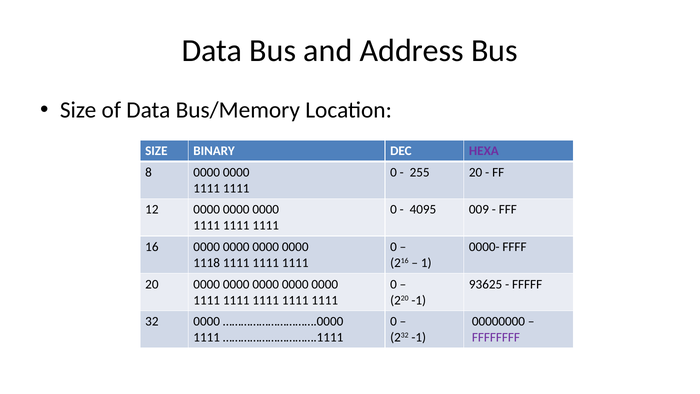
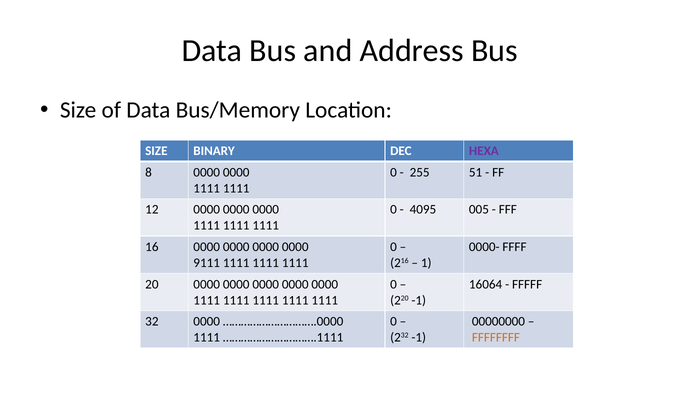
255 20: 20 -> 51
009: 009 -> 005
1118: 1118 -> 9111
93625: 93625 -> 16064
FFFFFFFF colour: purple -> orange
